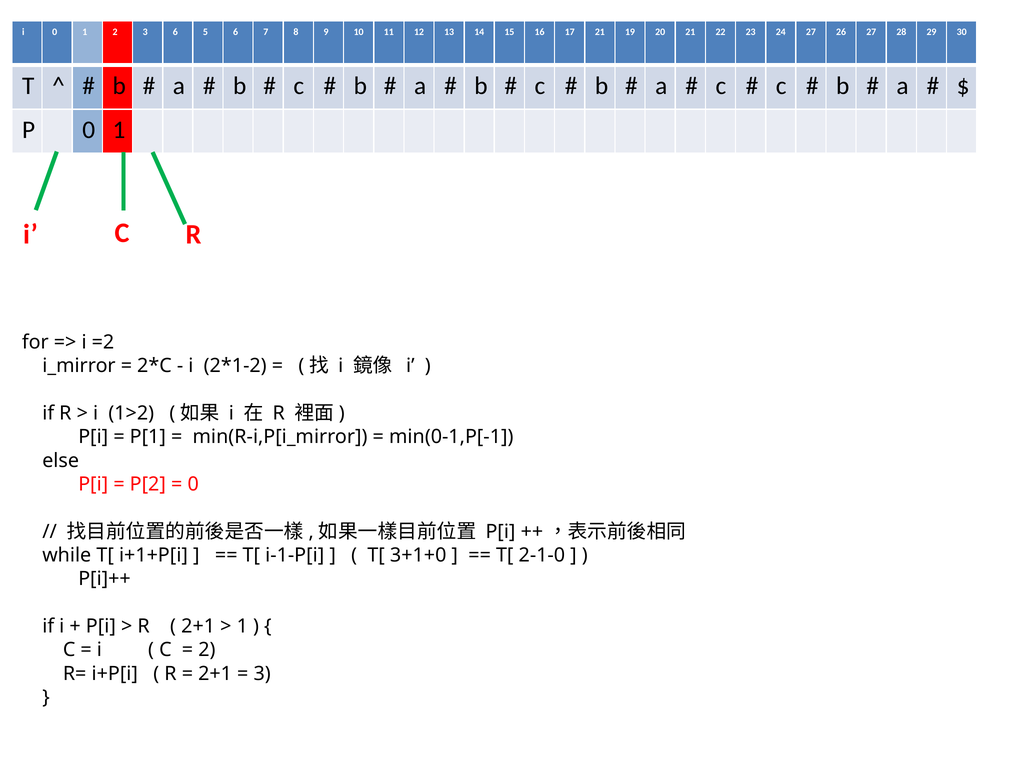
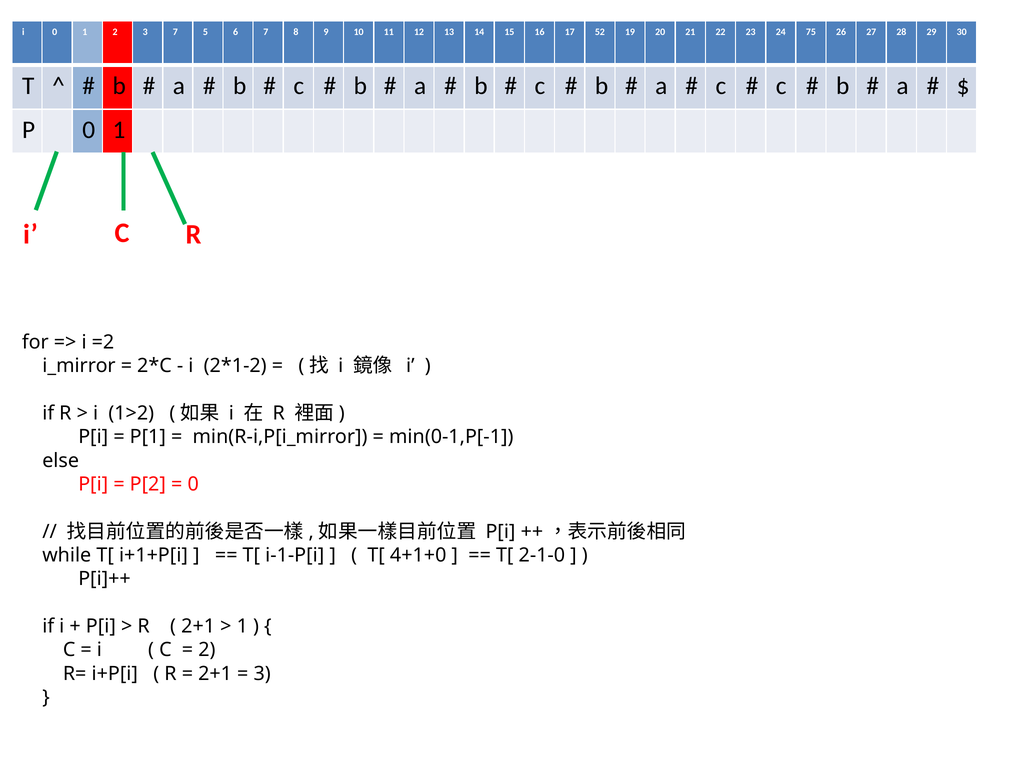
3 6: 6 -> 7
17 21: 21 -> 52
24 27: 27 -> 75
3+1+0: 3+1+0 -> 4+1+0
